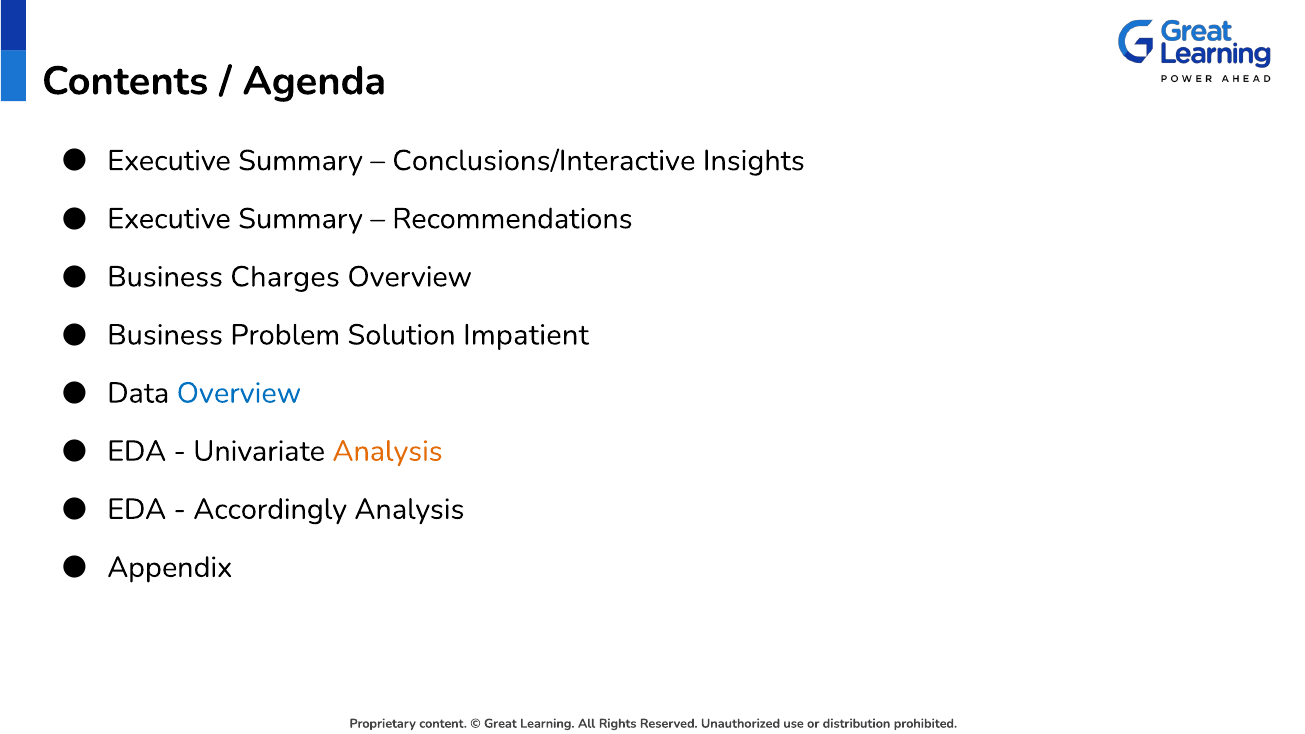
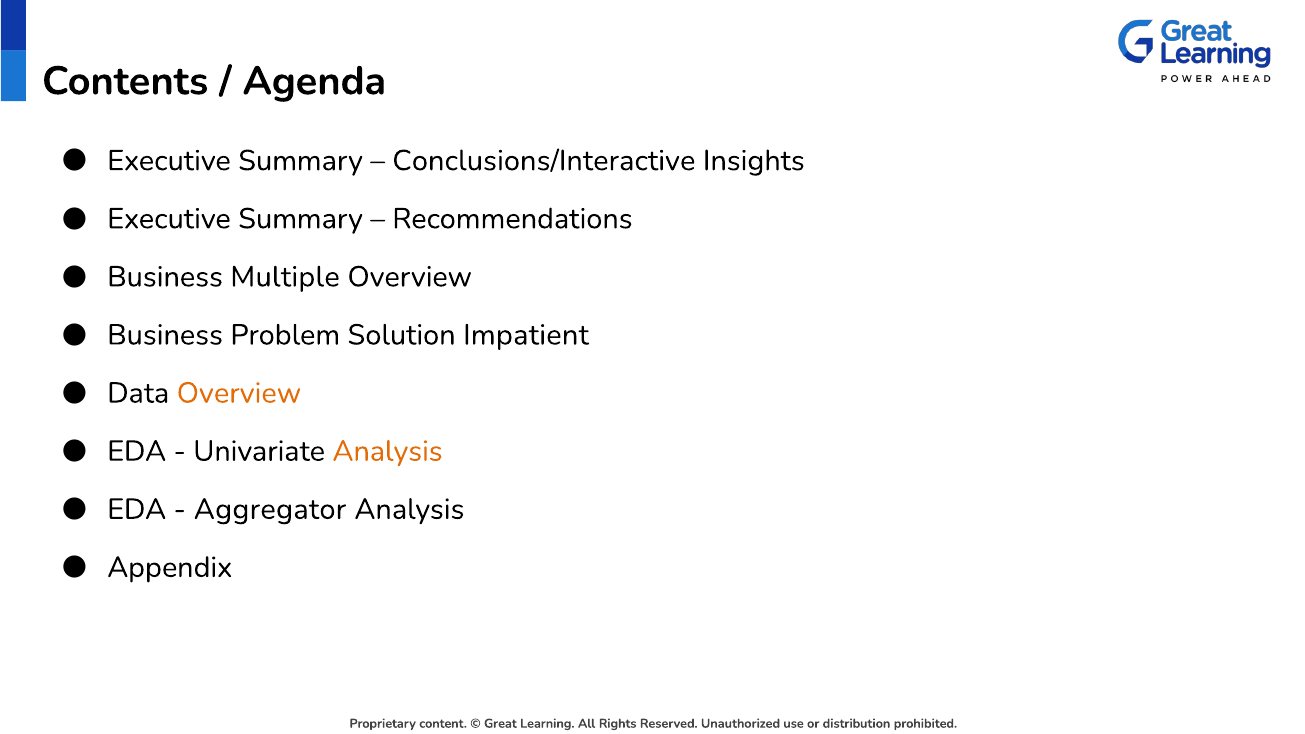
Charges: Charges -> Multiple
Overview at (239, 393) colour: blue -> orange
Accordingly: Accordingly -> Aggregator
